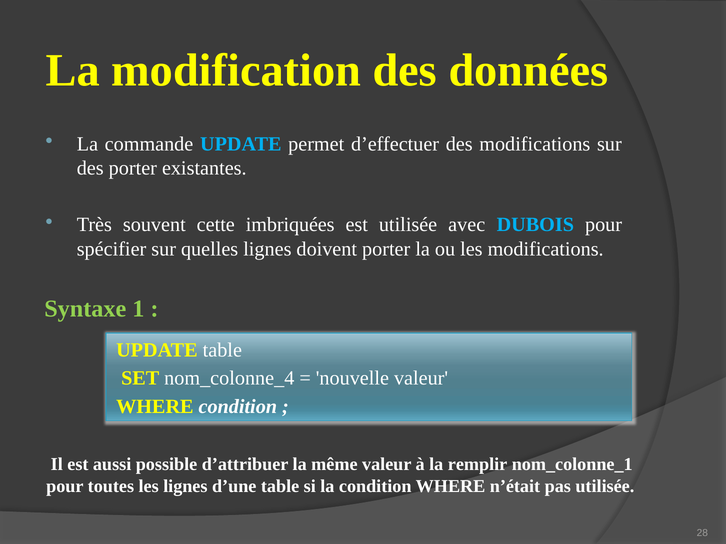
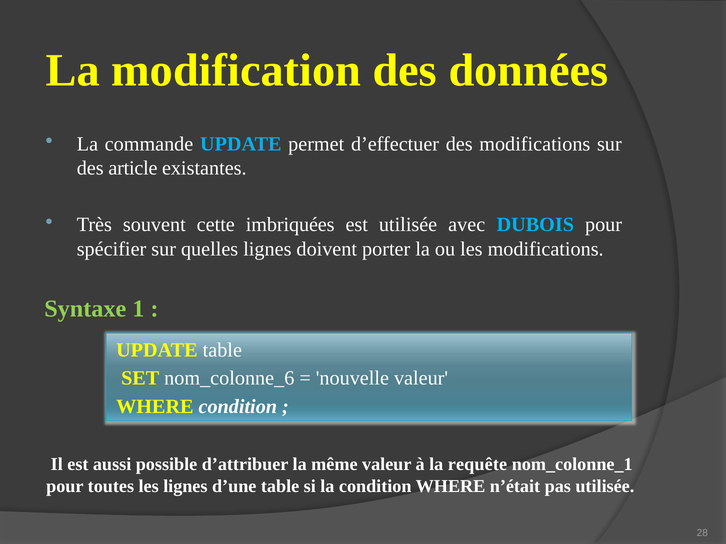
des porter: porter -> article
nom_colonne_4: nom_colonne_4 -> nom_colonne_6
remplir: remplir -> requête
